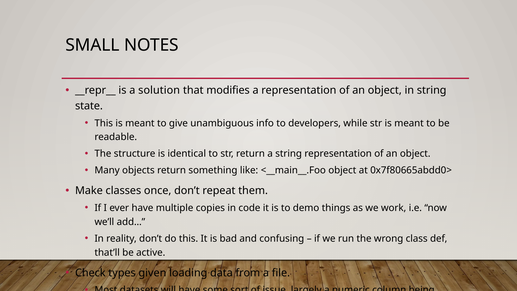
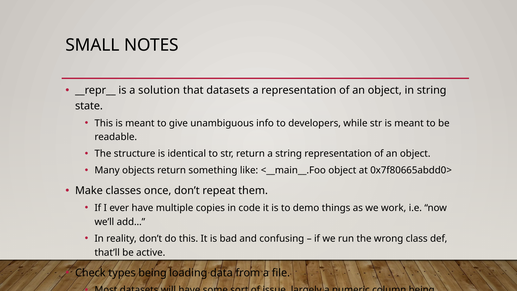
that modifies: modifies -> datasets
types given: given -> being
